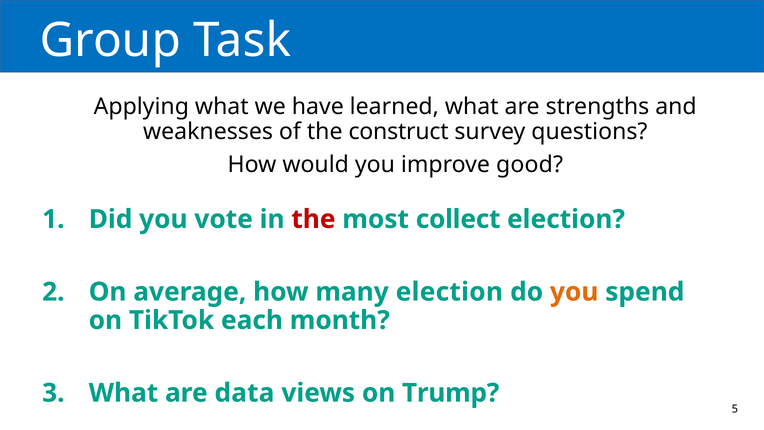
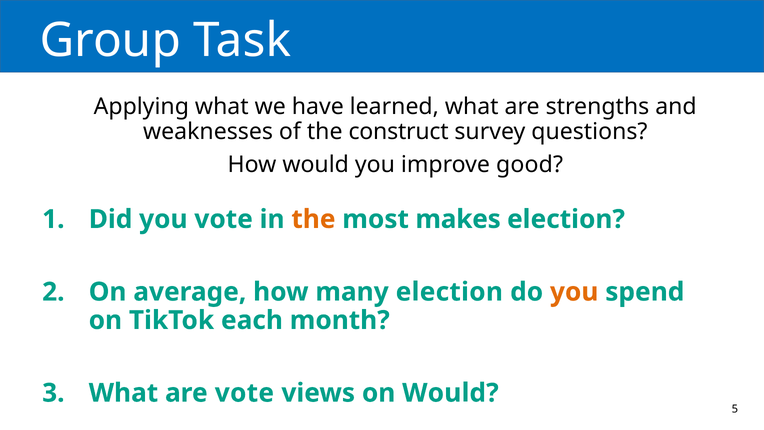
the at (313, 219) colour: red -> orange
collect: collect -> makes
are data: data -> vote
on Trump: Trump -> Would
